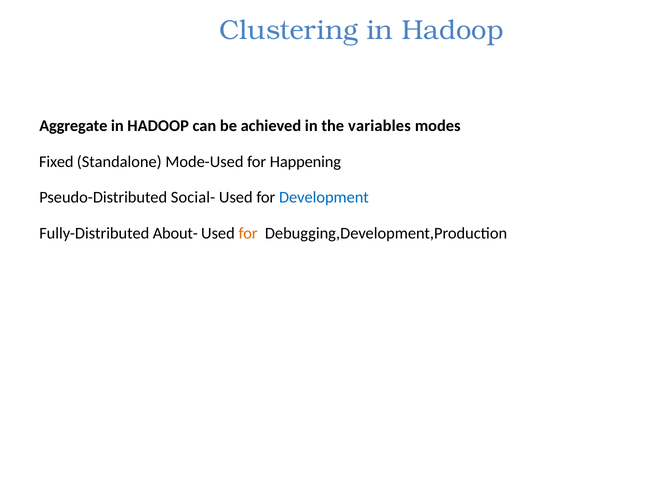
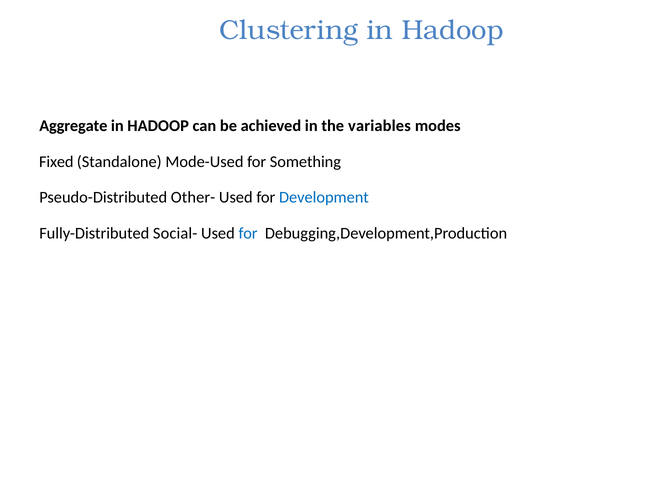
Happening: Happening -> Something
Social-: Social- -> Other-
About-: About- -> Social-
for at (248, 233) colour: orange -> blue
